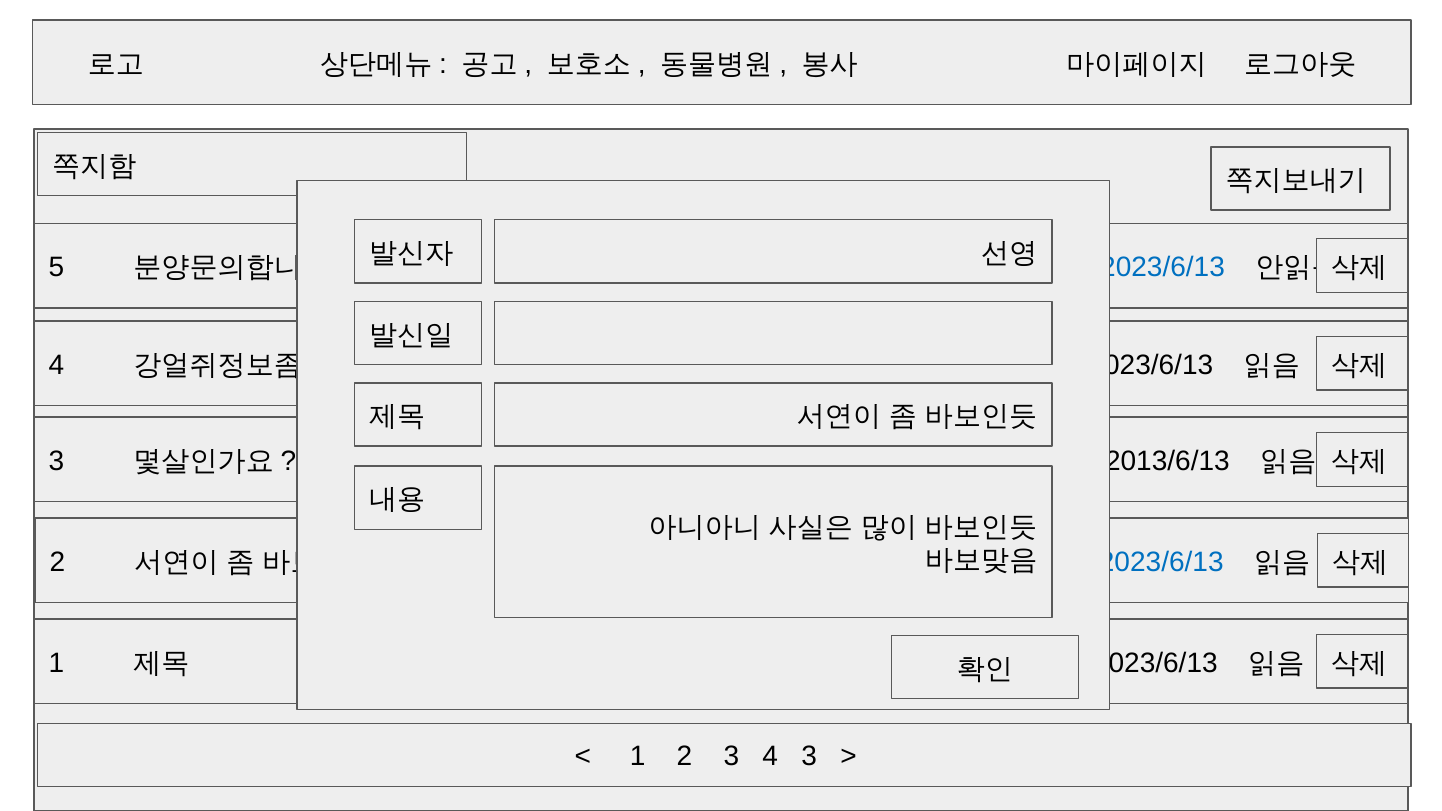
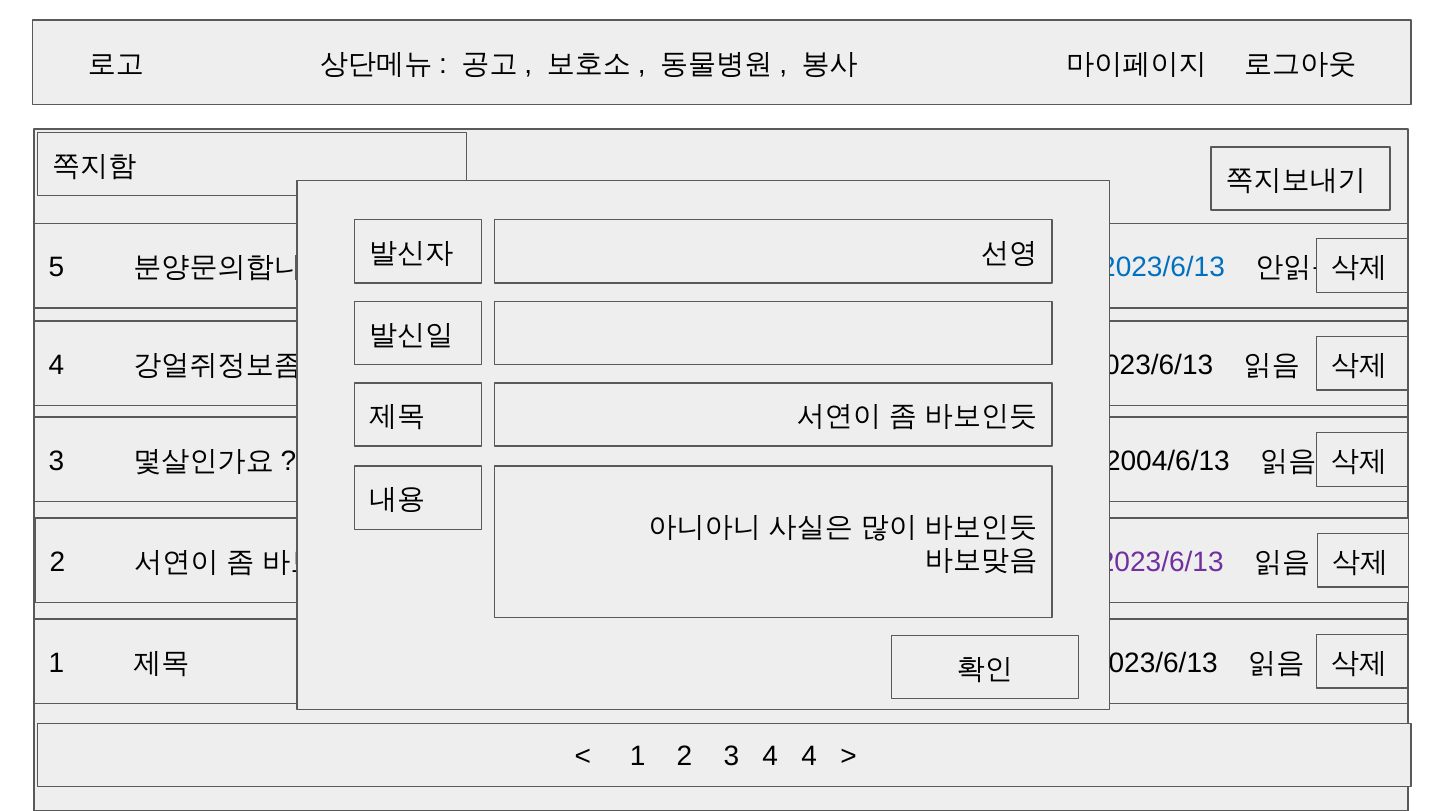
2013/6/13: 2013/6/13 -> 2004/6/13
2023/6/13 at (1161, 562) colour: blue -> purple
4 3: 3 -> 4
